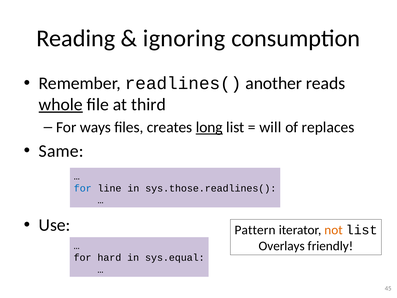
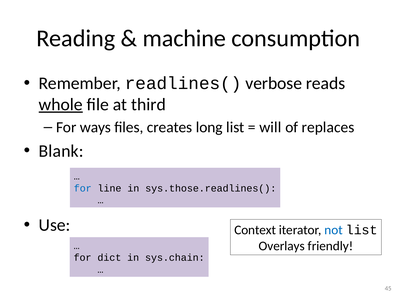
ignoring: ignoring -> machine
another: another -> verbose
long underline: present -> none
Same: Same -> Blank
Pattern: Pattern -> Context
not colour: orange -> blue
hard: hard -> dict
sys.equal: sys.equal -> sys.chain
